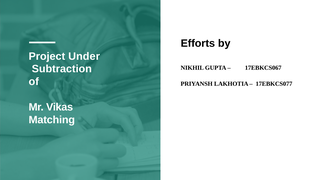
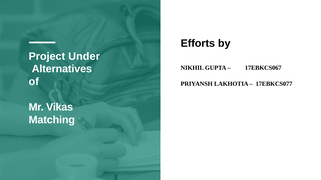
Subtraction: Subtraction -> Alternatives
